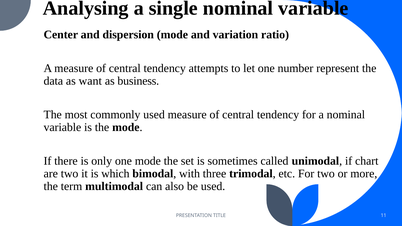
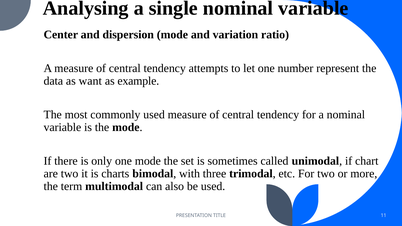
business: business -> example
which: which -> charts
